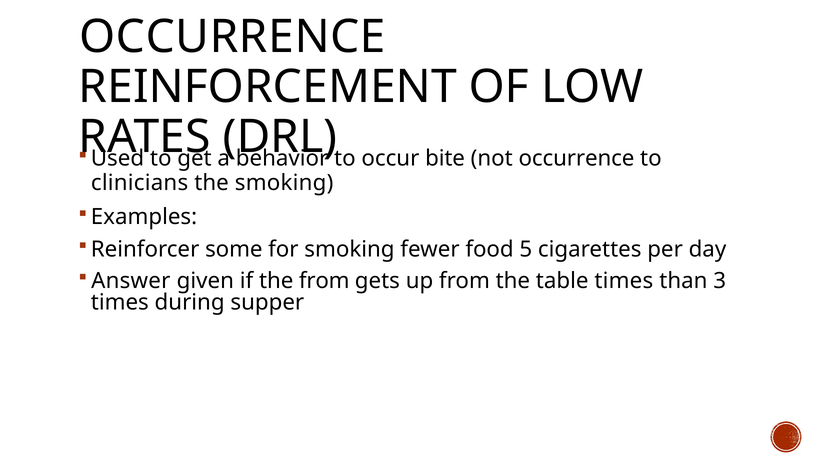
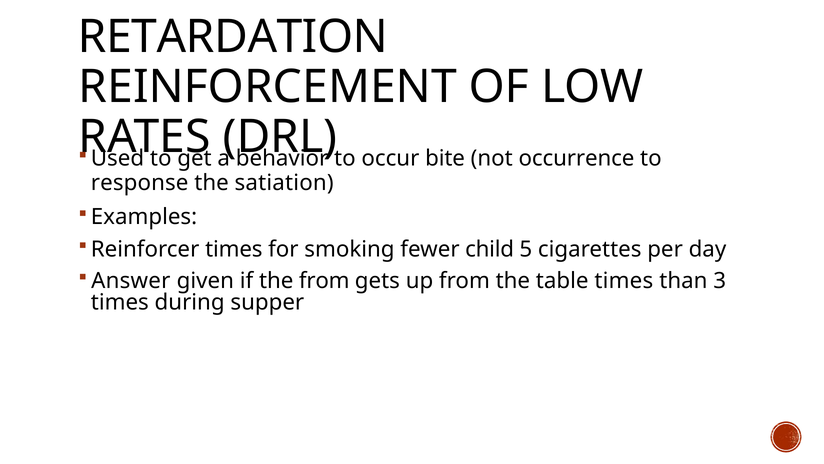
OCCURRENCE at (232, 37): OCCURRENCE -> RETARDATION
clinicians: clinicians -> response
the smoking: smoking -> satiation
Reinforcer some: some -> times
food: food -> child
